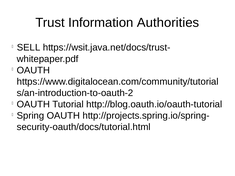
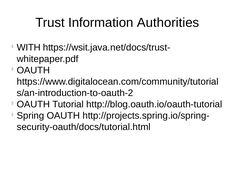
SELL: SELL -> WITH
